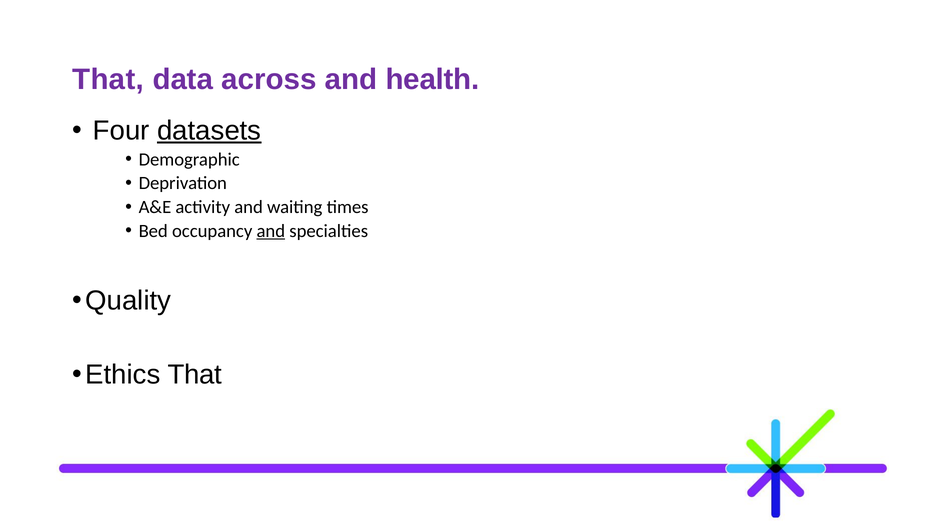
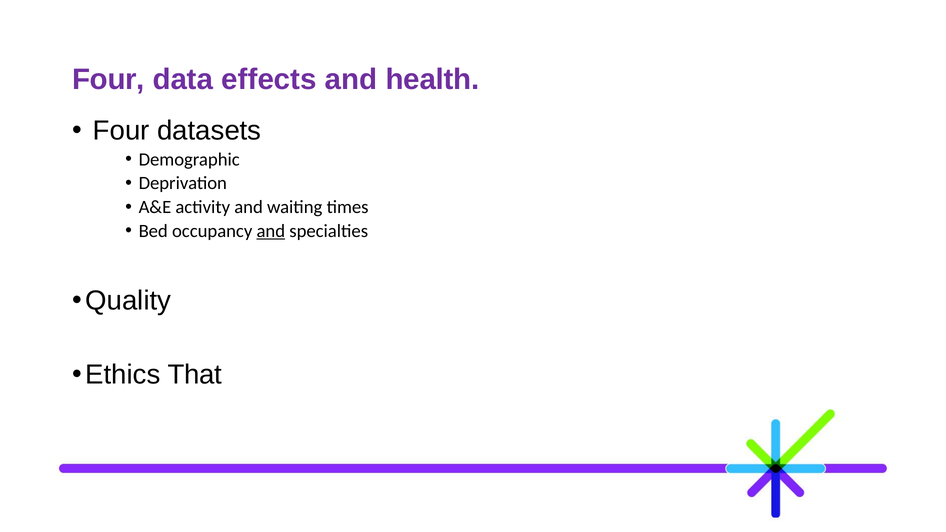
That at (108, 80): That -> Four
across: across -> effects
datasets underline: present -> none
